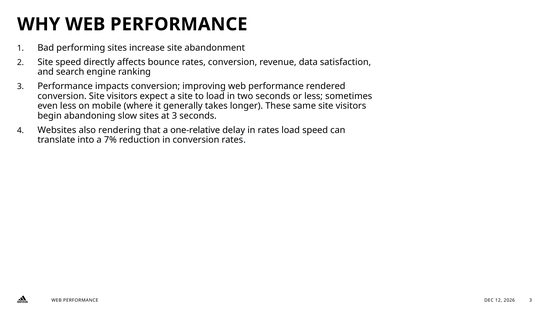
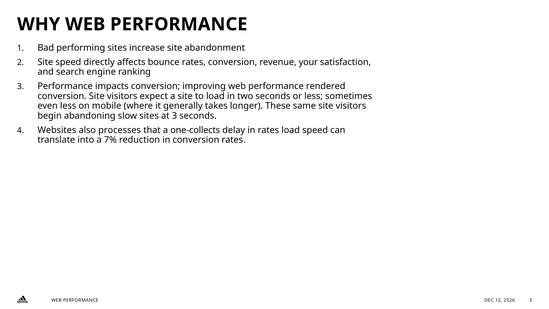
data: data -> your
rendering: rendering -> processes
one-relative: one-relative -> one-collects
